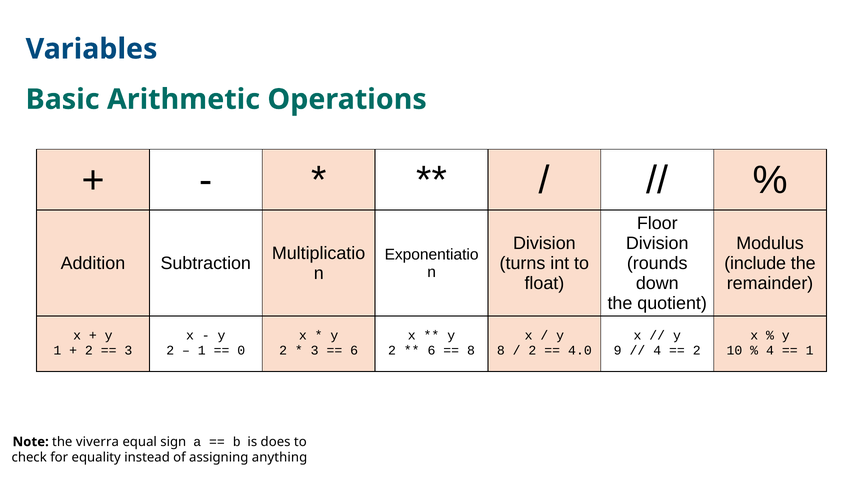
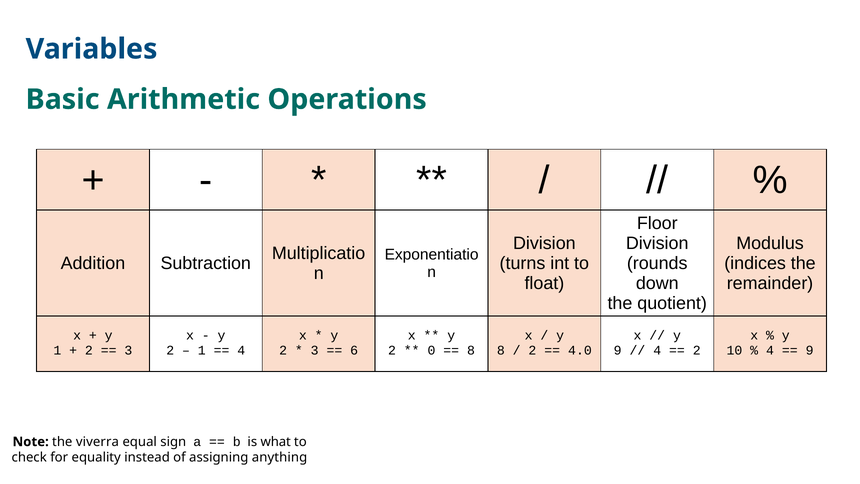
include: include -> indices
0 at (241, 350): 0 -> 4
6 at (432, 350): 6 -> 0
1 at (810, 350): 1 -> 9
does: does -> what
